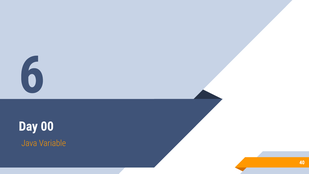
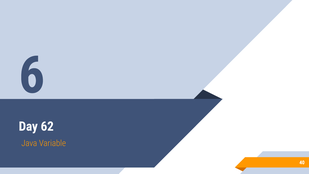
00: 00 -> 62
